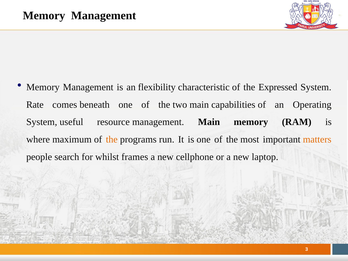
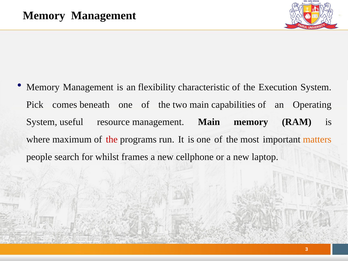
Expressed: Expressed -> Execution
Rate: Rate -> Pick
the at (112, 139) colour: orange -> red
